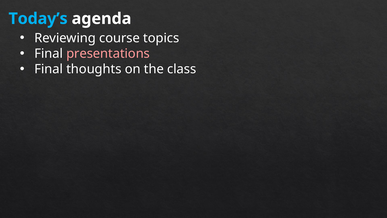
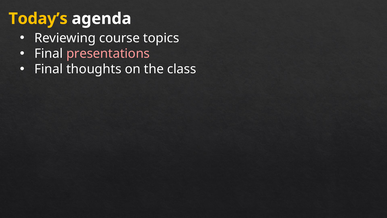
Today’s colour: light blue -> yellow
